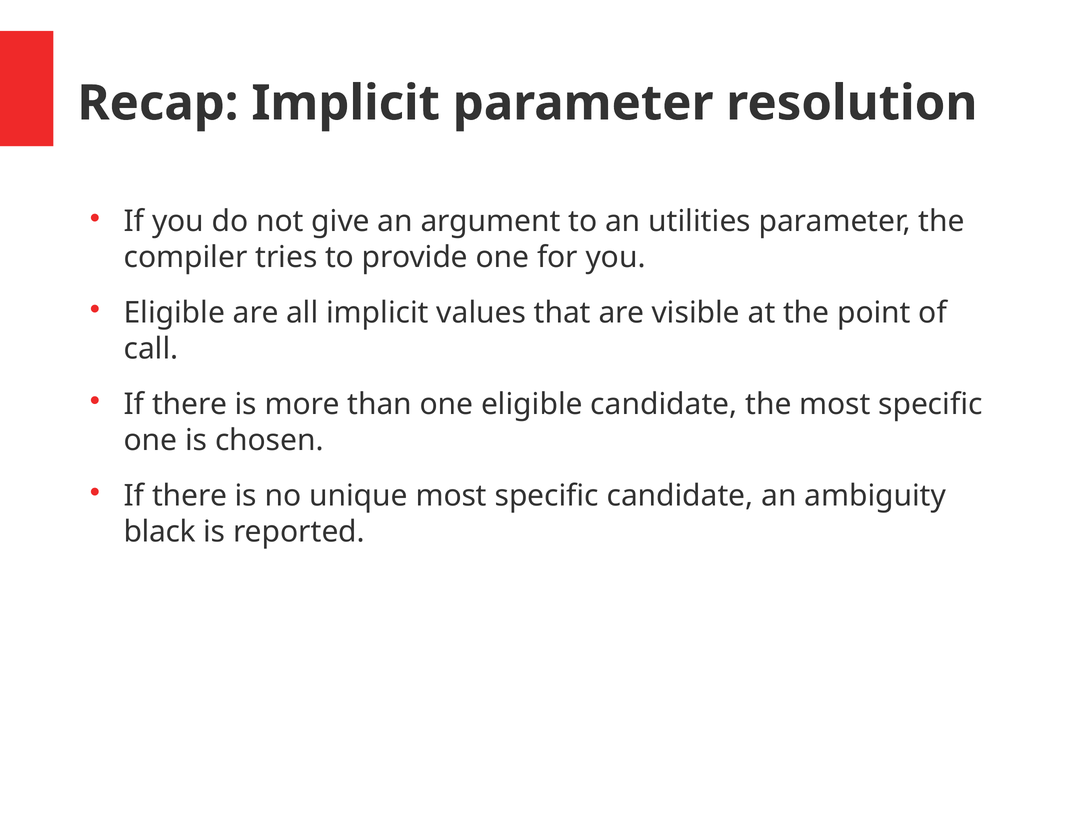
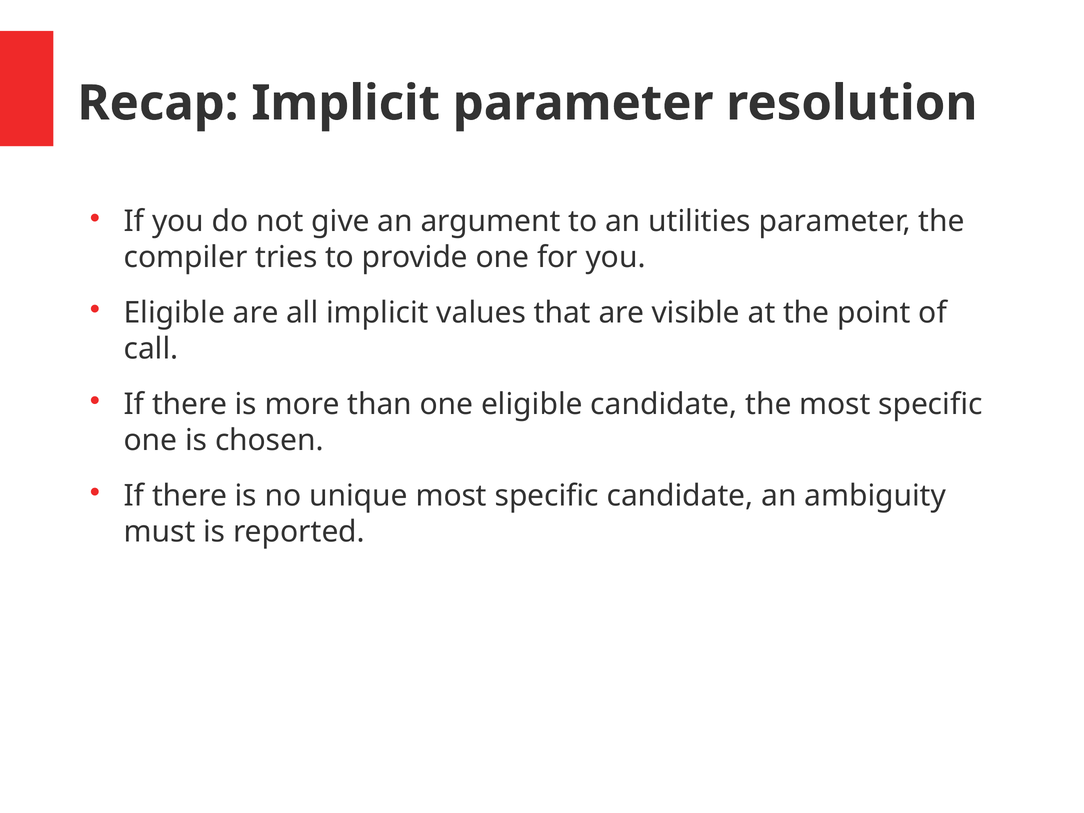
black: black -> must
